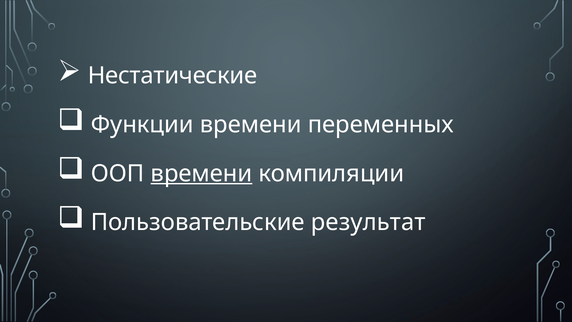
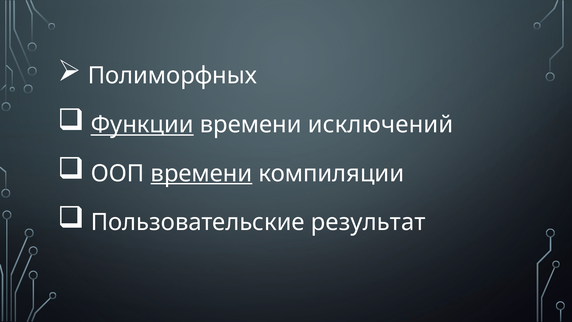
Нестатические: Нестатические -> Полиморфных
Функции underline: none -> present
переменных: переменных -> исключений
